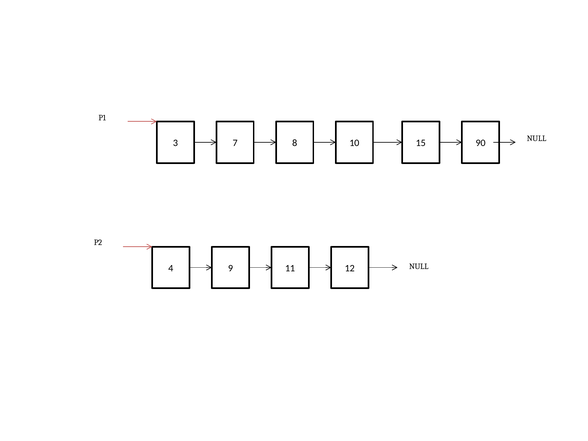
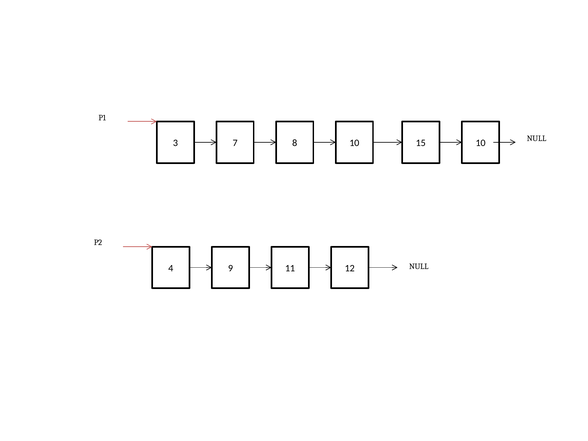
15 90: 90 -> 10
